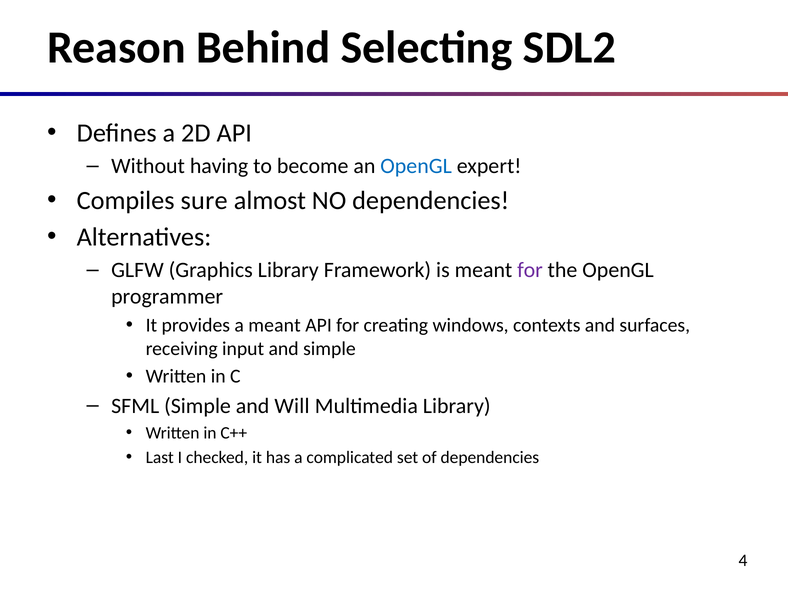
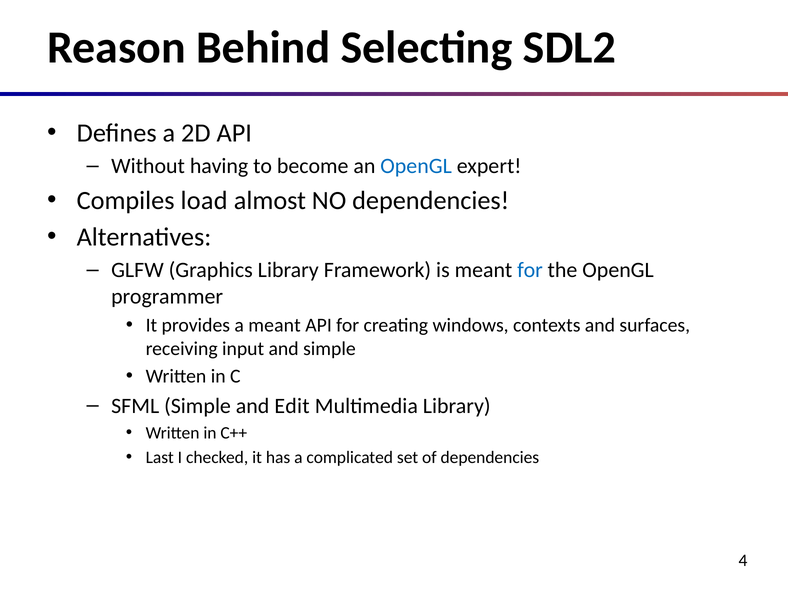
sure: sure -> load
for at (530, 270) colour: purple -> blue
Will: Will -> Edit
